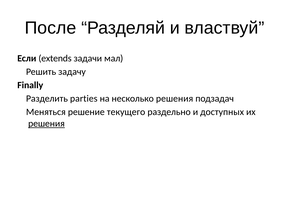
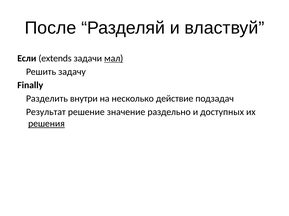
мал underline: none -> present
parties: parties -> внутри
несколько решения: решения -> действие
Меняться: Меняться -> Результат
текущего: текущего -> значение
